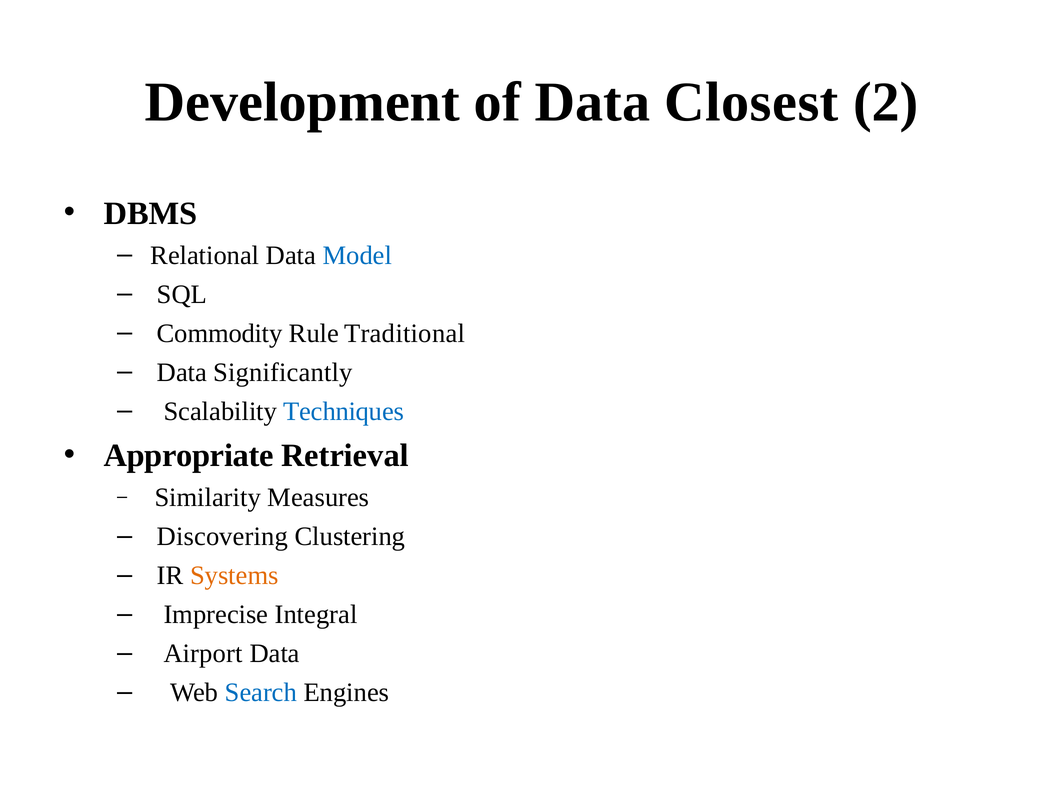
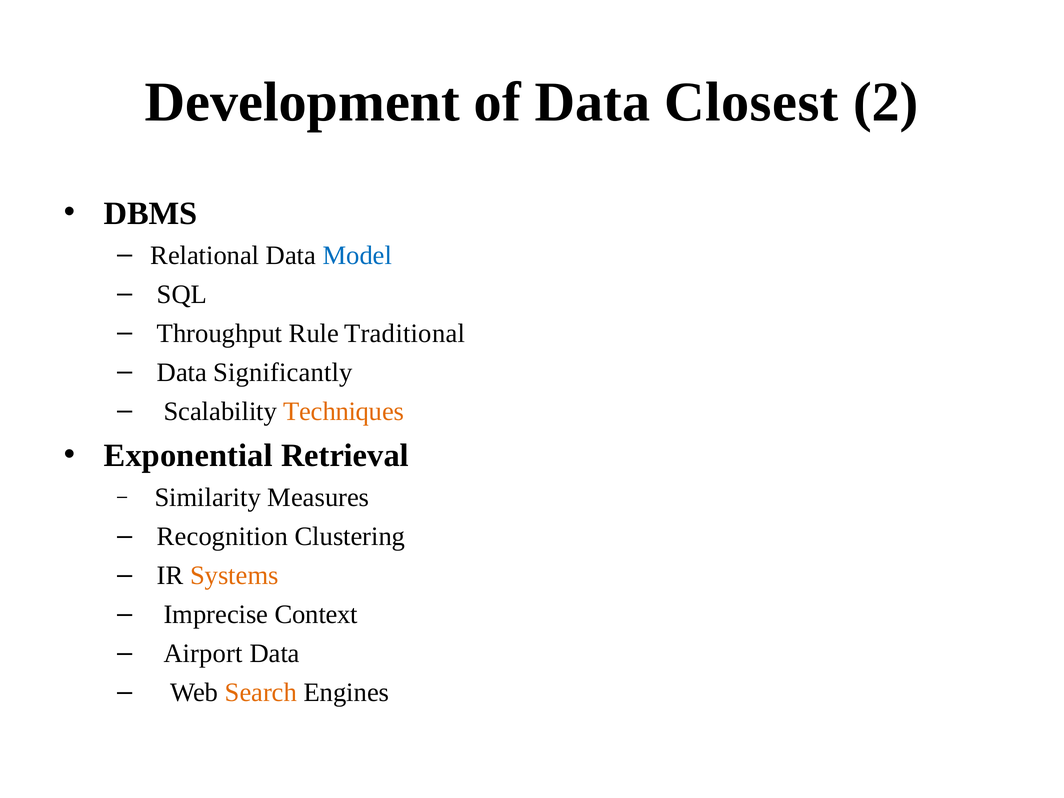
Commodity: Commodity -> Throughput
Techniques colour: blue -> orange
Appropriate: Appropriate -> Exponential
Discovering: Discovering -> Recognition
Integral: Integral -> Context
Search colour: blue -> orange
